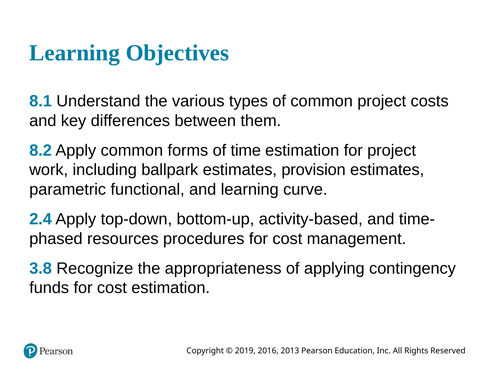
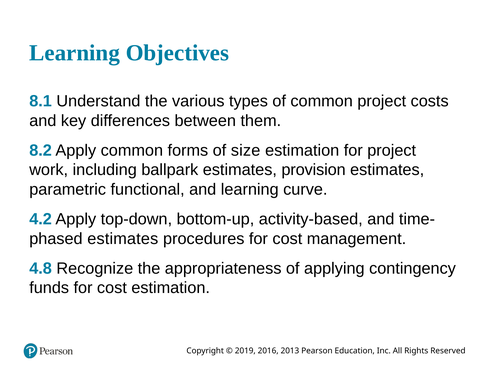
time: time -> size
2.4: 2.4 -> 4.2
resources at (123, 239): resources -> estimates
3.8: 3.8 -> 4.8
